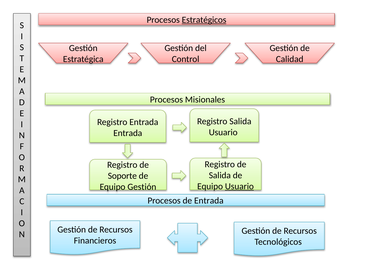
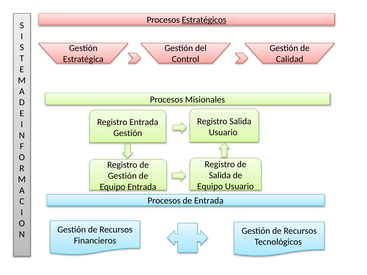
Entrada at (128, 133): Entrada -> Gestión
Soporte at (122, 176): Soporte -> Gestión
Usuario at (239, 187) underline: present -> none
Equipo Gestión: Gestión -> Entrada
